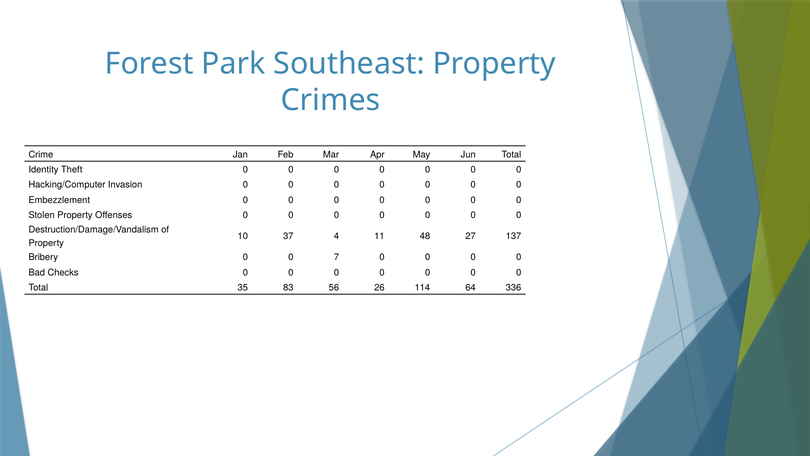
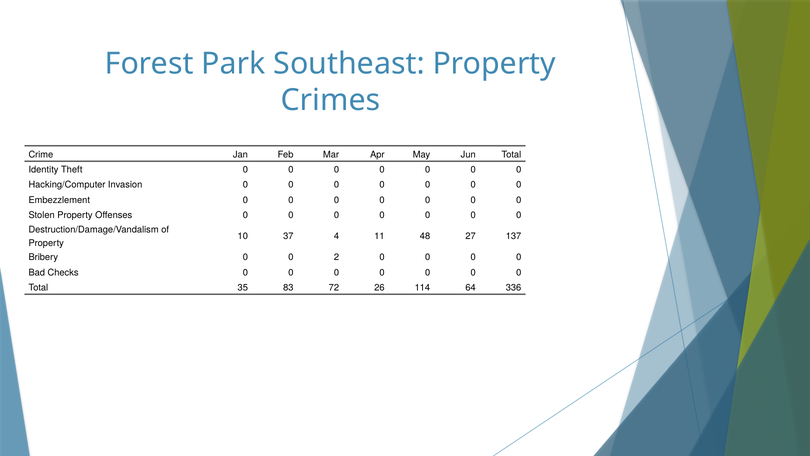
7: 7 -> 2
56: 56 -> 72
